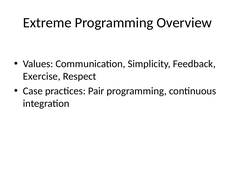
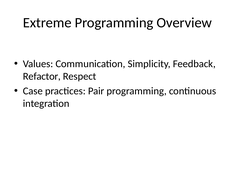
Exercise: Exercise -> Refactor
